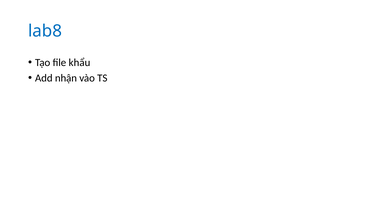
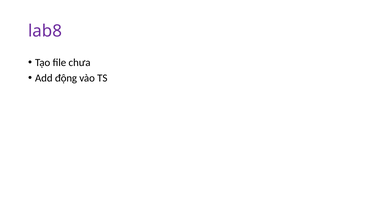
lab8 colour: blue -> purple
khẩu: khẩu -> chưa
nhận: nhận -> động
